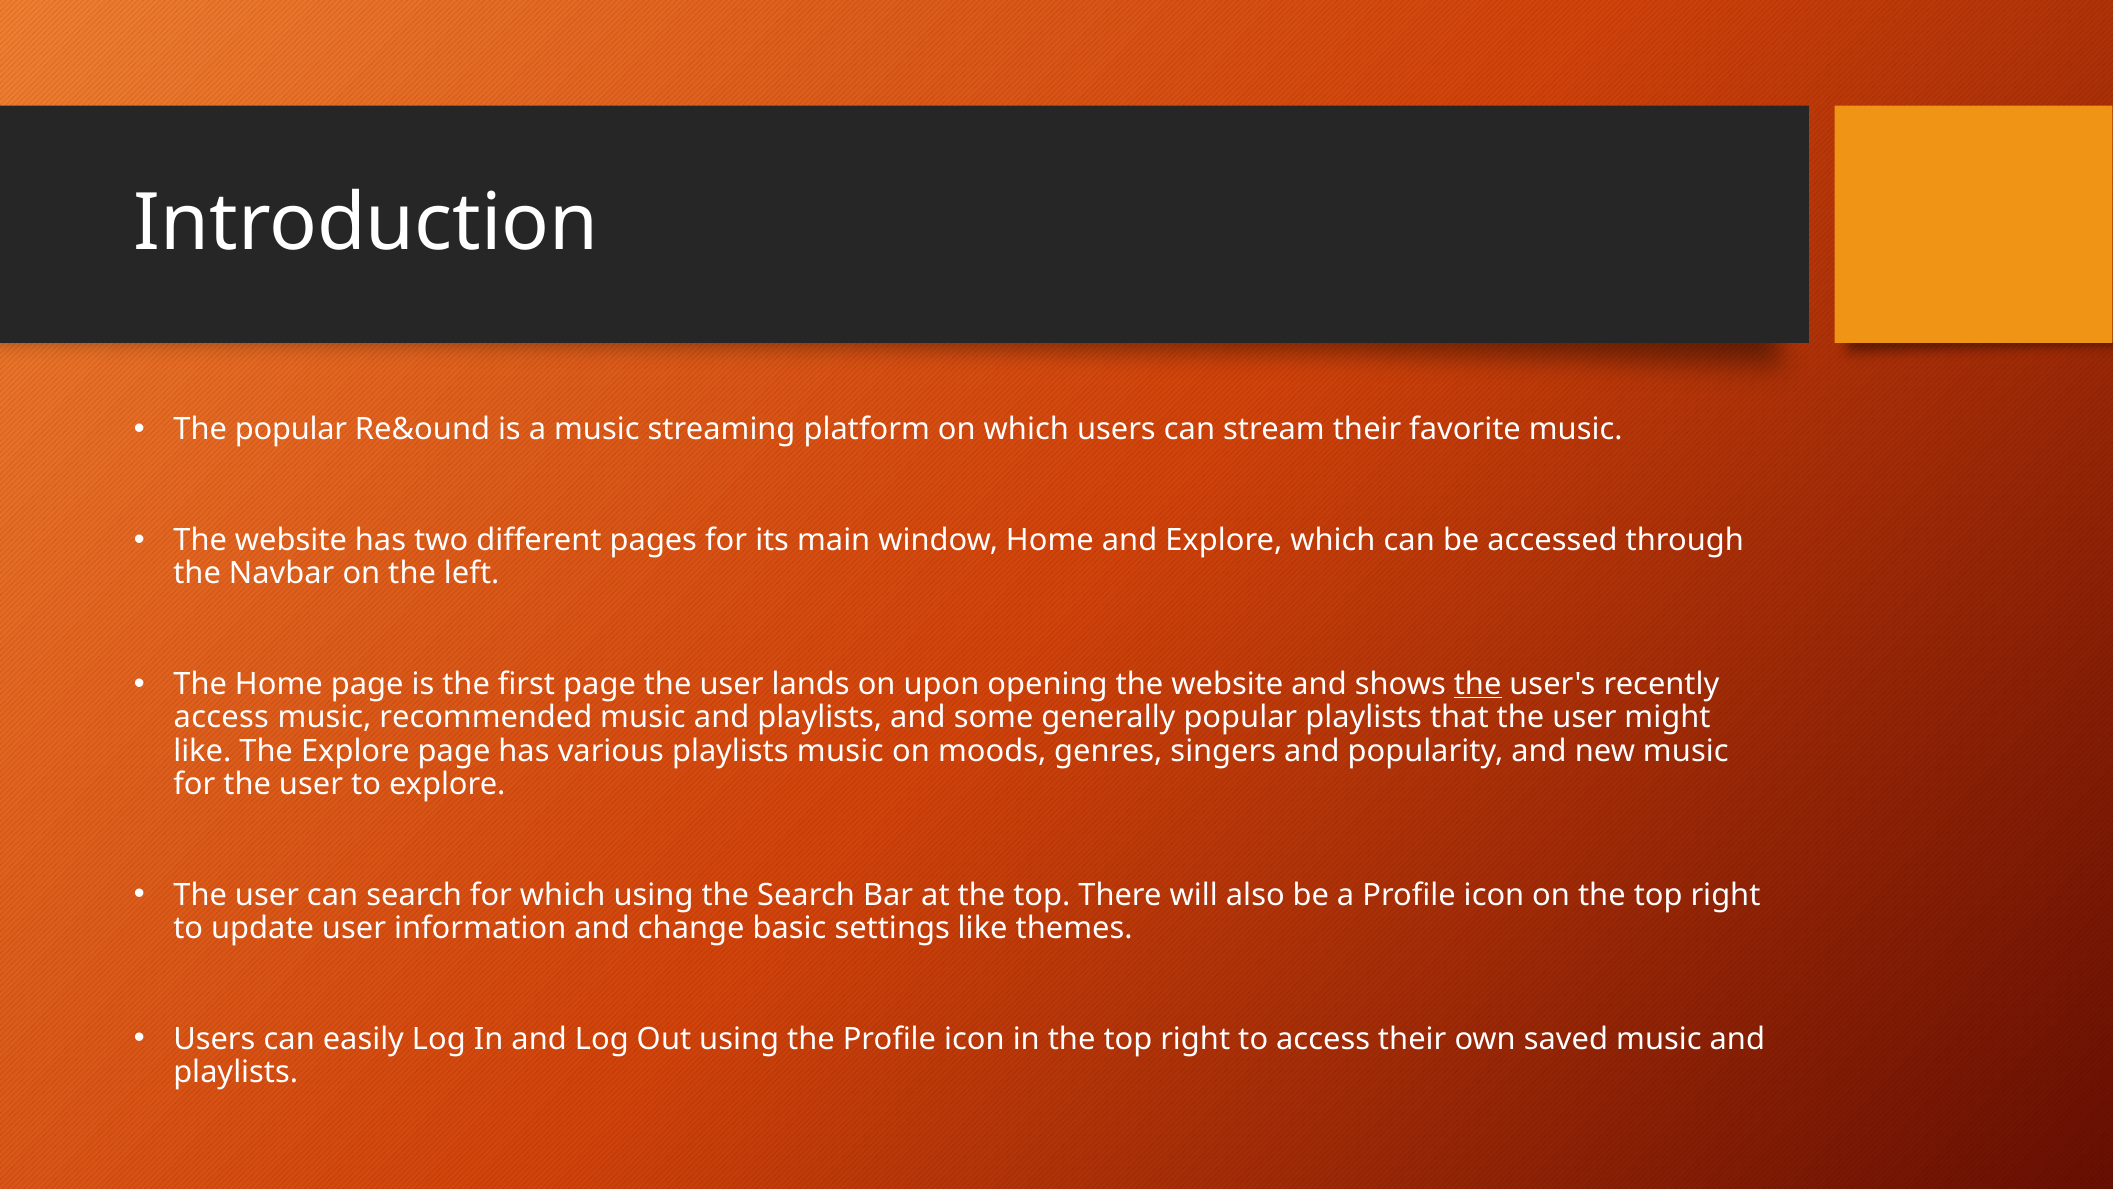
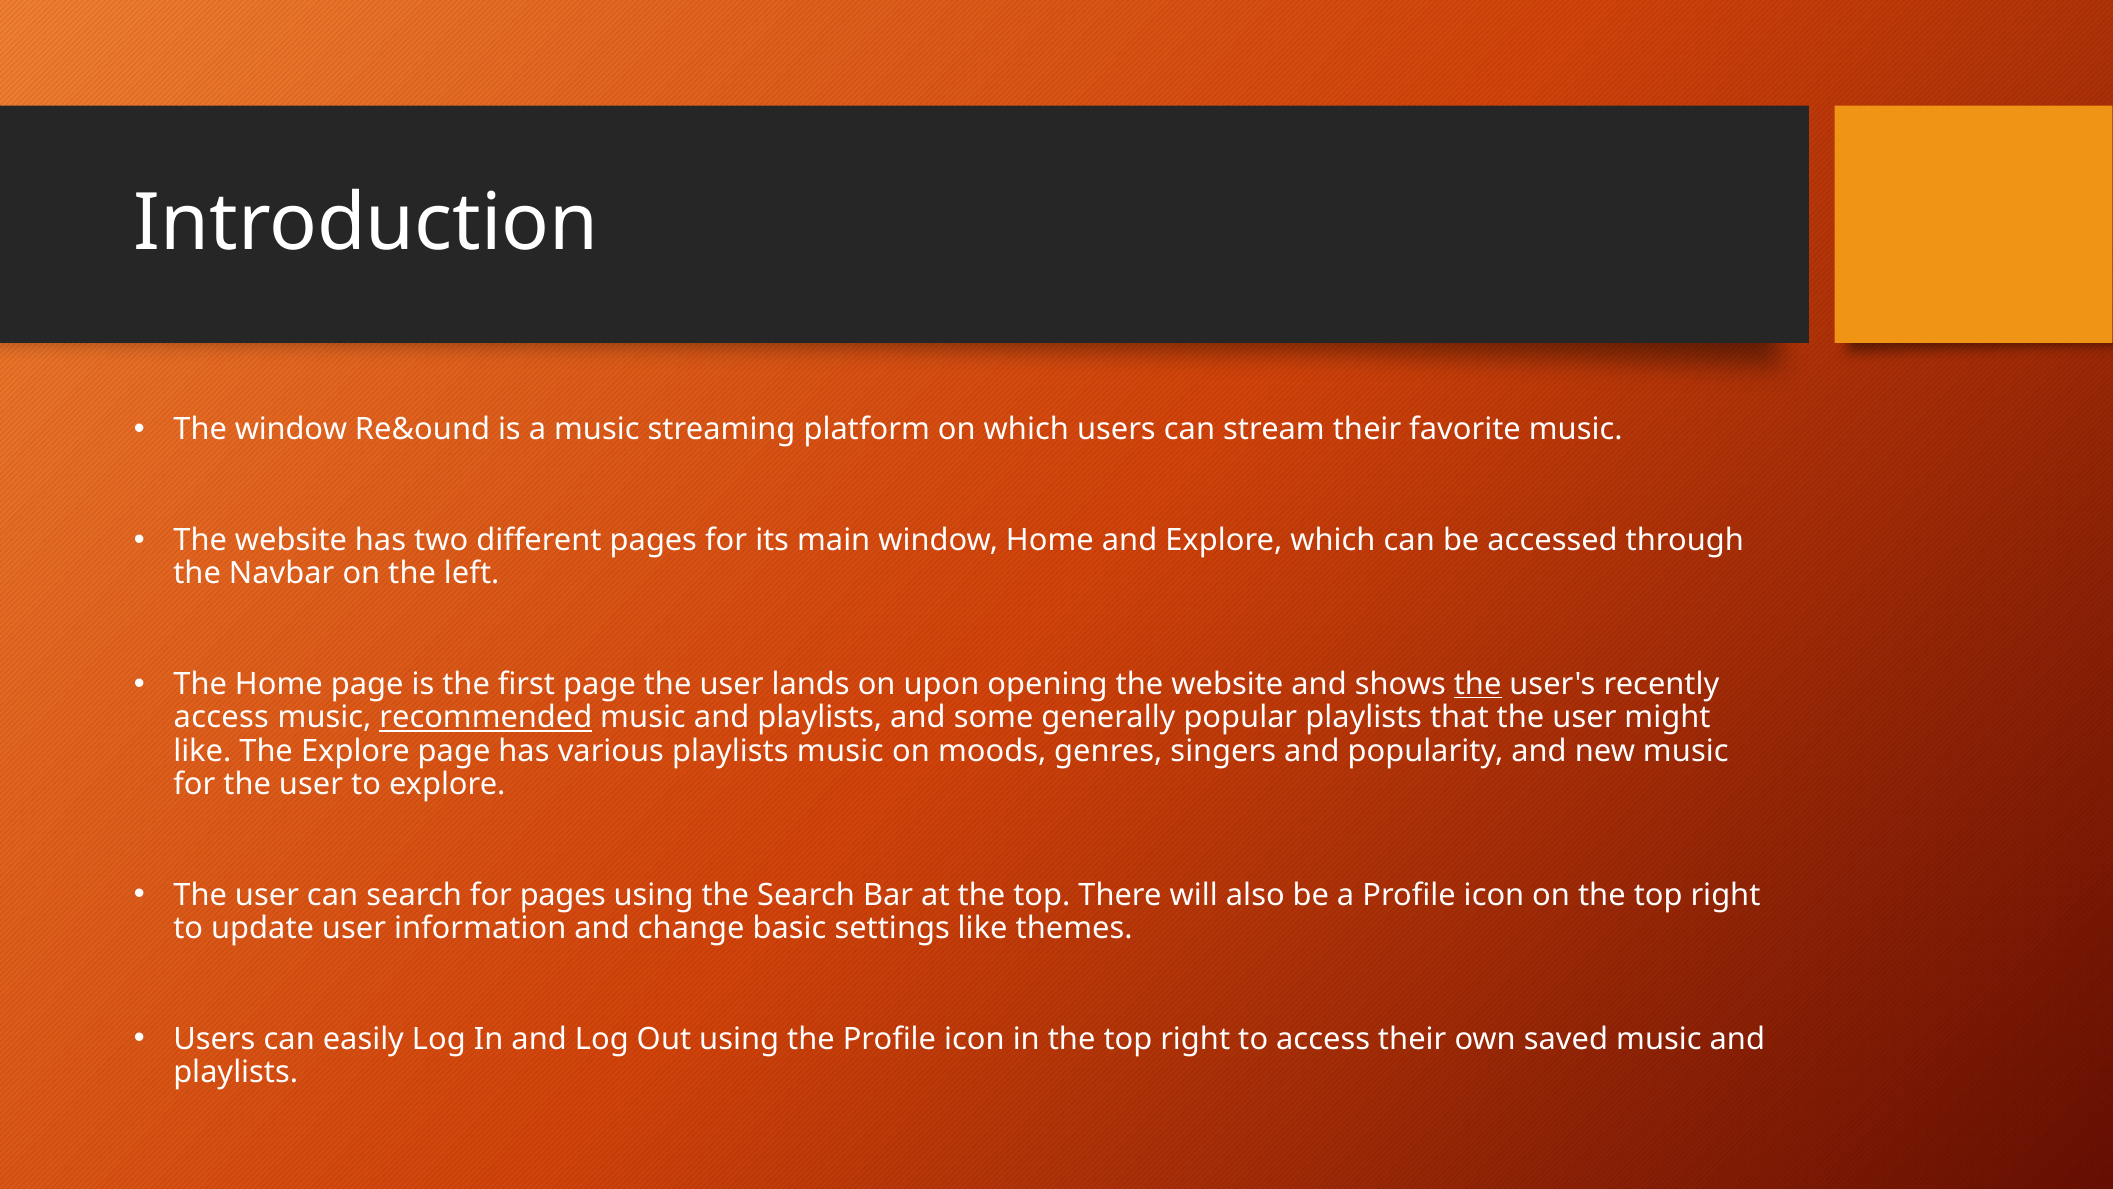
The popular: popular -> window
recommended underline: none -> present
for which: which -> pages
